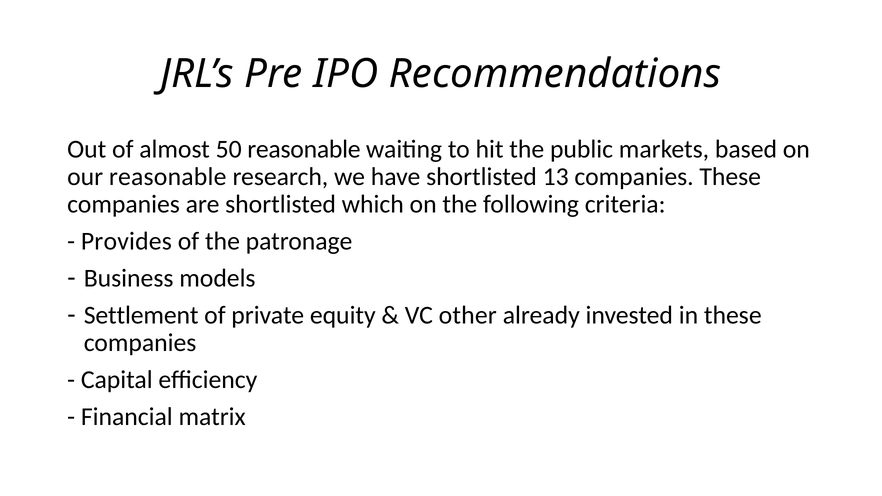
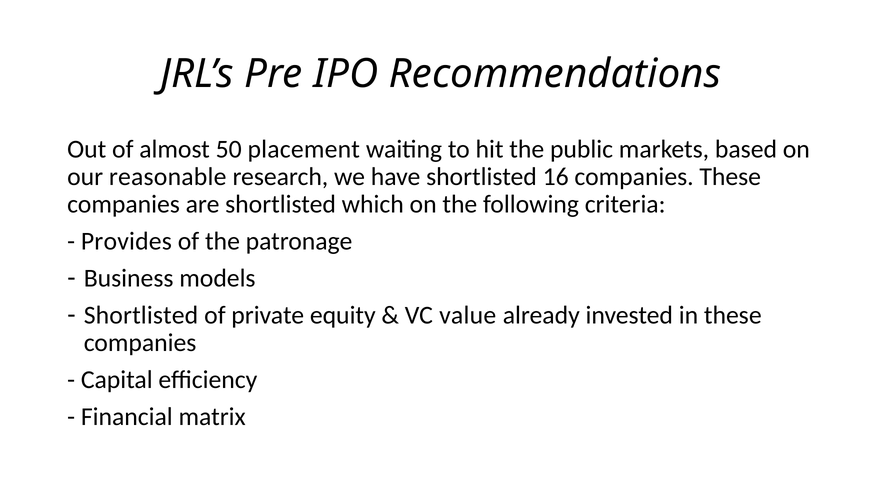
50 reasonable: reasonable -> placement
13: 13 -> 16
Settlement at (141, 315): Settlement -> Shortlisted
other: other -> value
